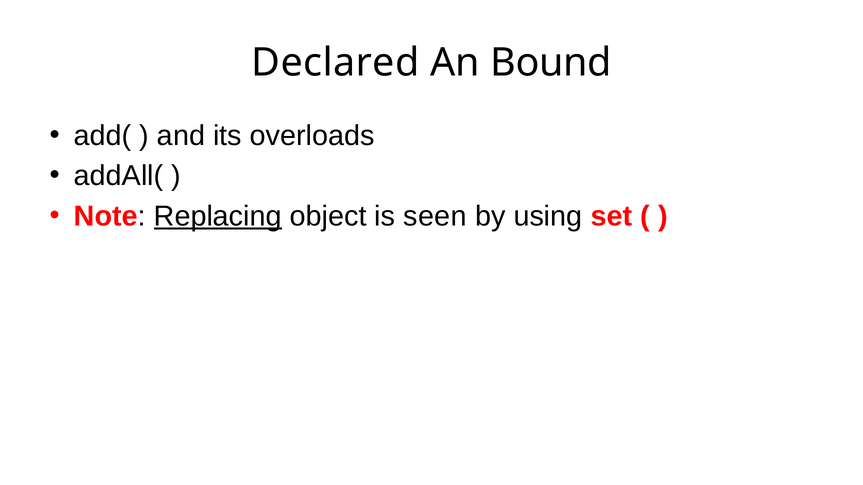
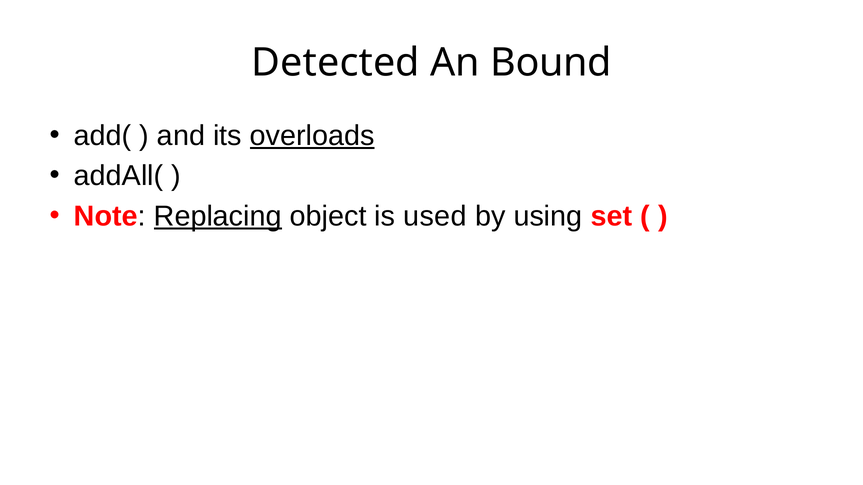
Declared: Declared -> Detected
overloads underline: none -> present
seen: seen -> used
